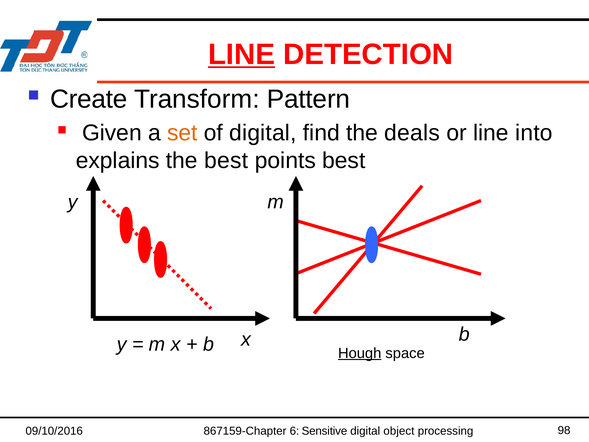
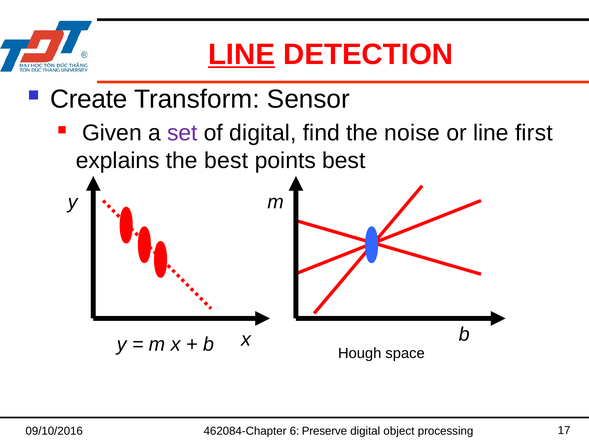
Pattern: Pattern -> Sensor
set colour: orange -> purple
deals: deals -> noise
into: into -> first
Hough underline: present -> none
867159-Chapter: 867159-Chapter -> 462084-Chapter
Sensitive: Sensitive -> Preserve
98: 98 -> 17
